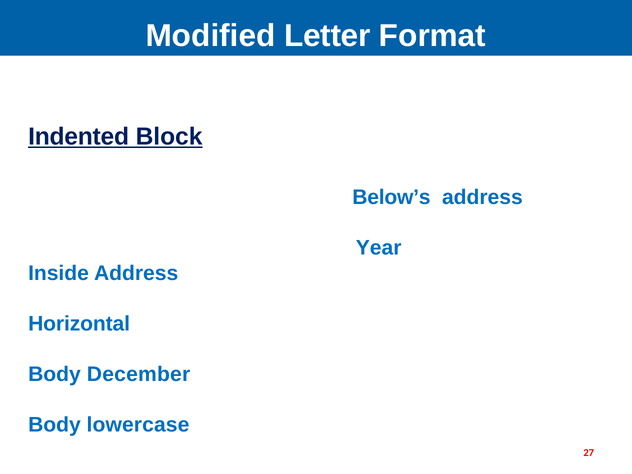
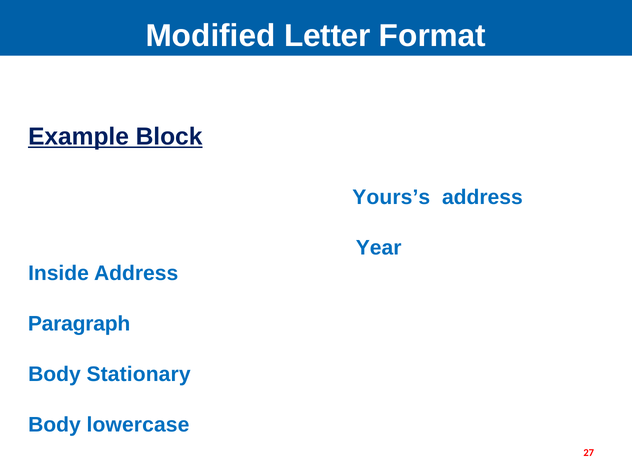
Indented: Indented -> Example
Below’s: Below’s -> Yours’s
Horizontal: Horizontal -> Paragraph
December: December -> Stationary
